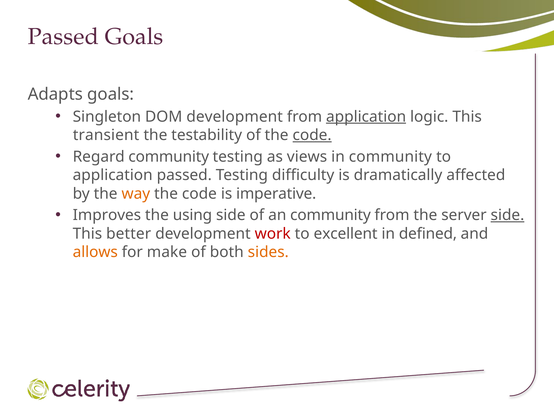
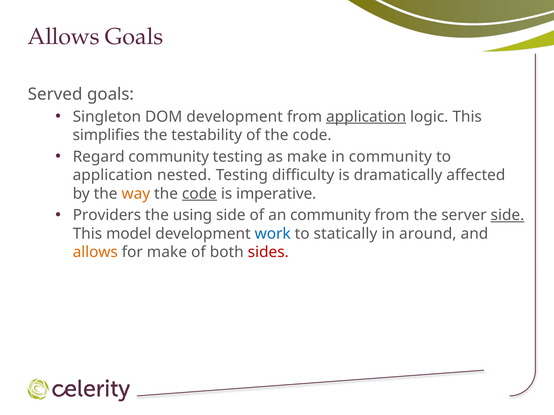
Passed at (63, 37): Passed -> Allows
Adapts: Adapts -> Served
transient: transient -> simplifies
code at (312, 135) underline: present -> none
as views: views -> make
application passed: passed -> nested
code at (199, 194) underline: none -> present
Improves: Improves -> Providers
better: better -> model
work colour: red -> blue
excellent: excellent -> statically
defined: defined -> around
sides colour: orange -> red
